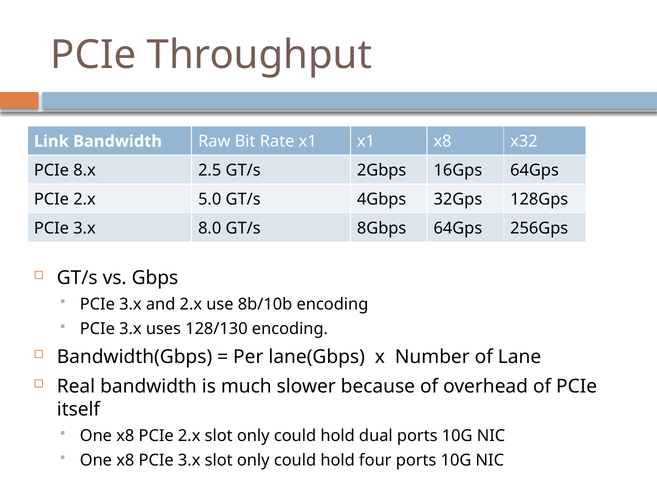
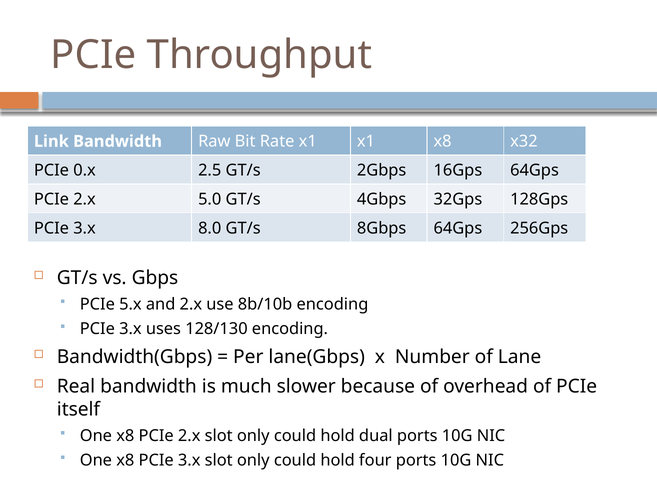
8.x: 8.x -> 0.x
3.x at (130, 304): 3.x -> 5.x
